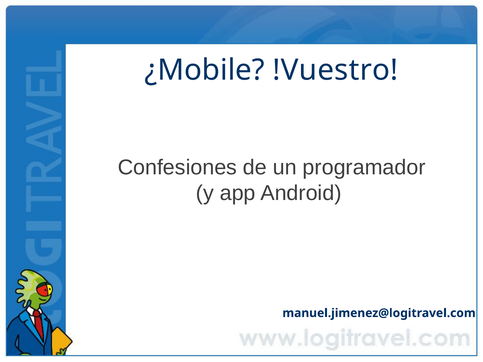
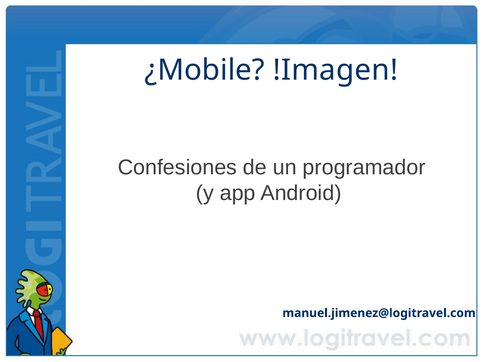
!Vuestro: !Vuestro -> !Imagen
